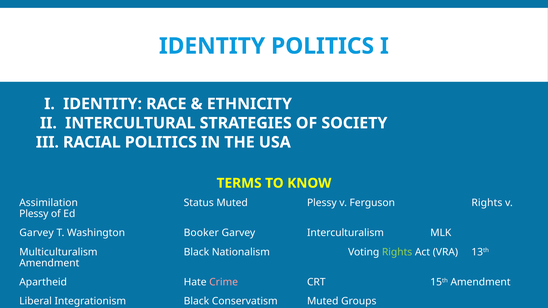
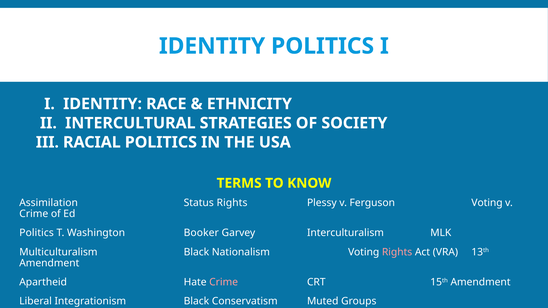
Status Muted: Muted -> Rights
Ferguson Rights: Rights -> Voting
Plessy at (34, 214): Plessy -> Crime
Garvey at (37, 233): Garvey -> Politics
Rights at (397, 252) colour: light green -> pink
